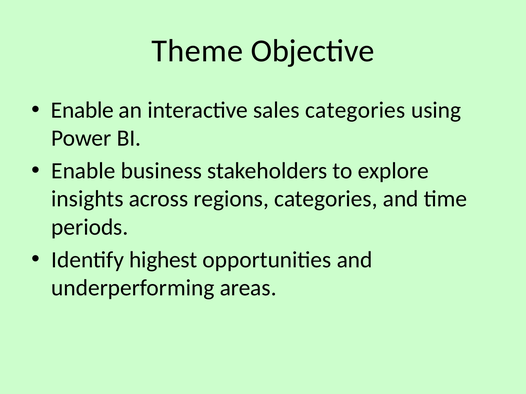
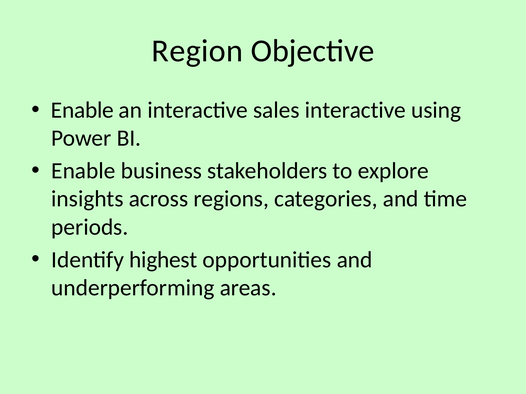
Theme: Theme -> Region
sales categories: categories -> interactive
